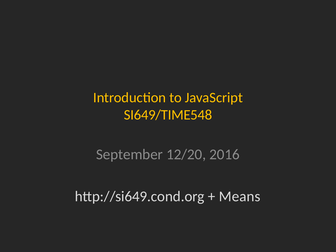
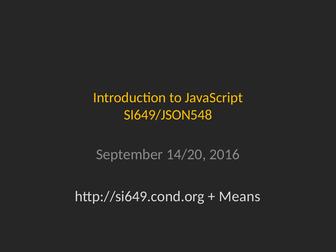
SI649/TIME548: SI649/TIME548 -> SI649/JSON548
12/20: 12/20 -> 14/20
